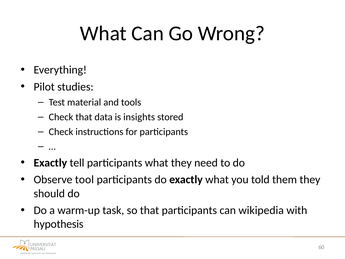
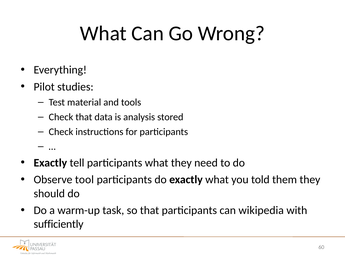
insights: insights -> analysis
hypothesis: hypothesis -> sufficiently
